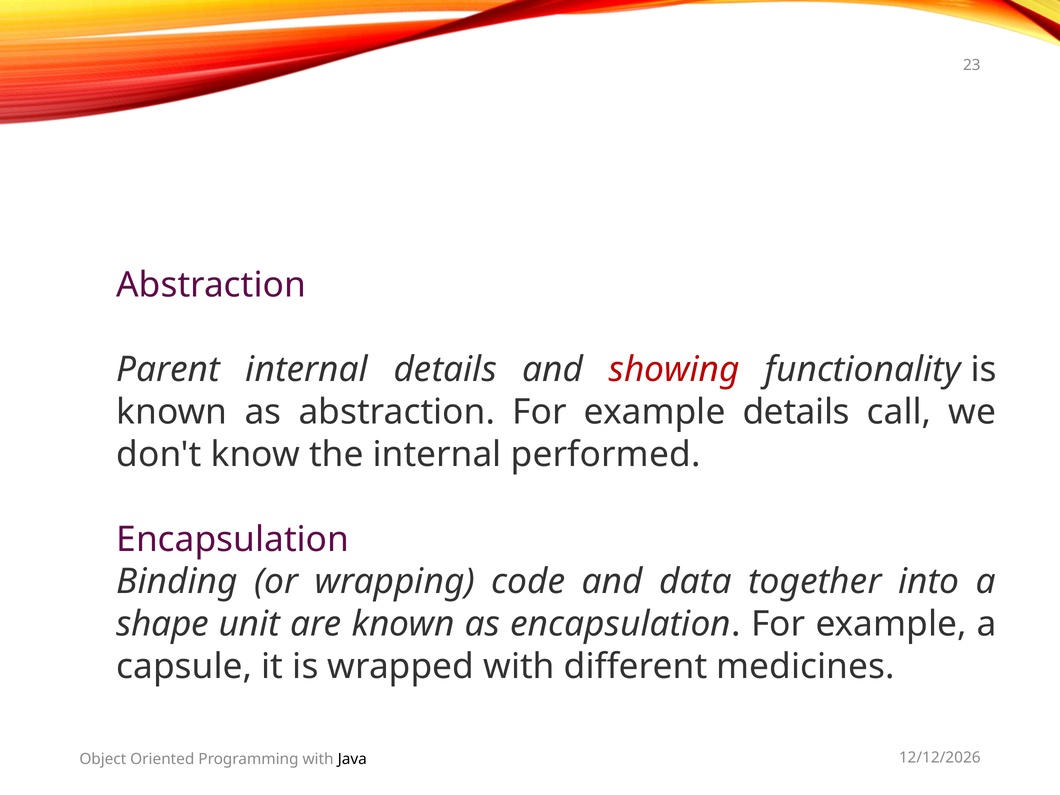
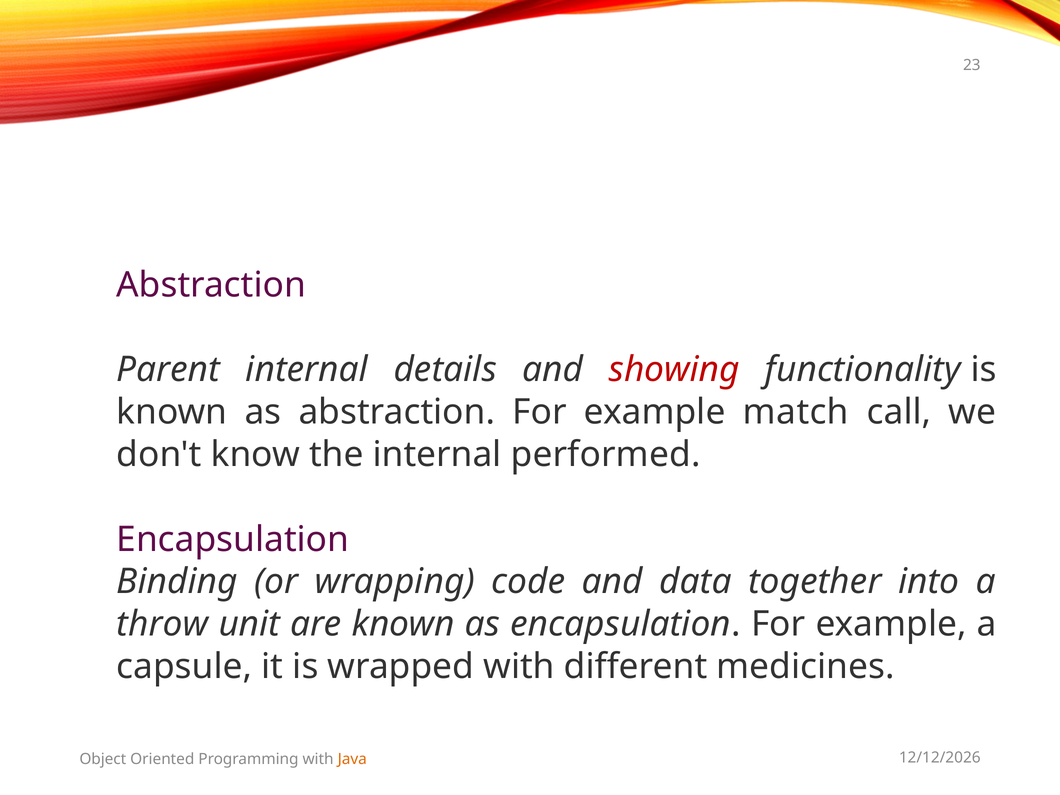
example details: details -> match
shape: shape -> throw
Java colour: black -> orange
